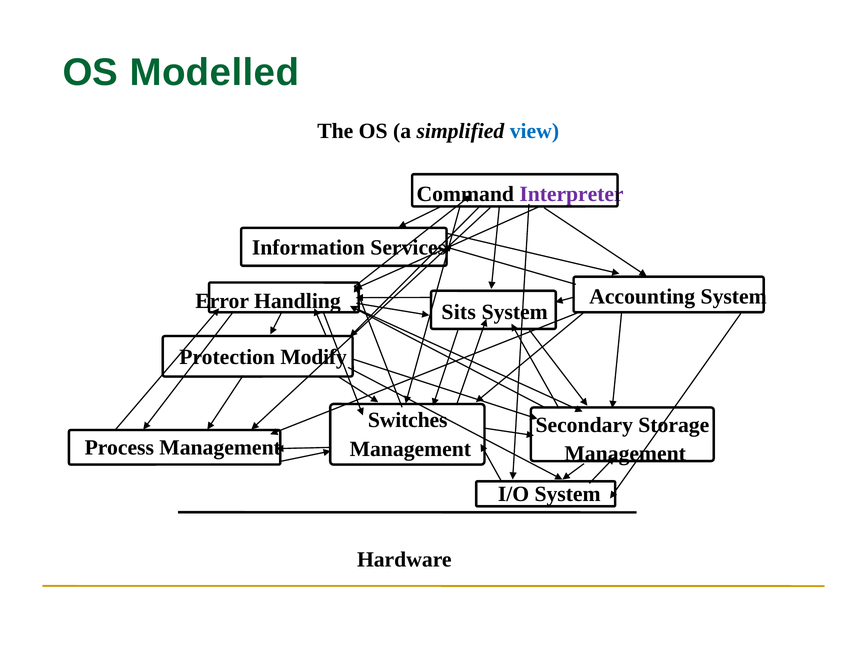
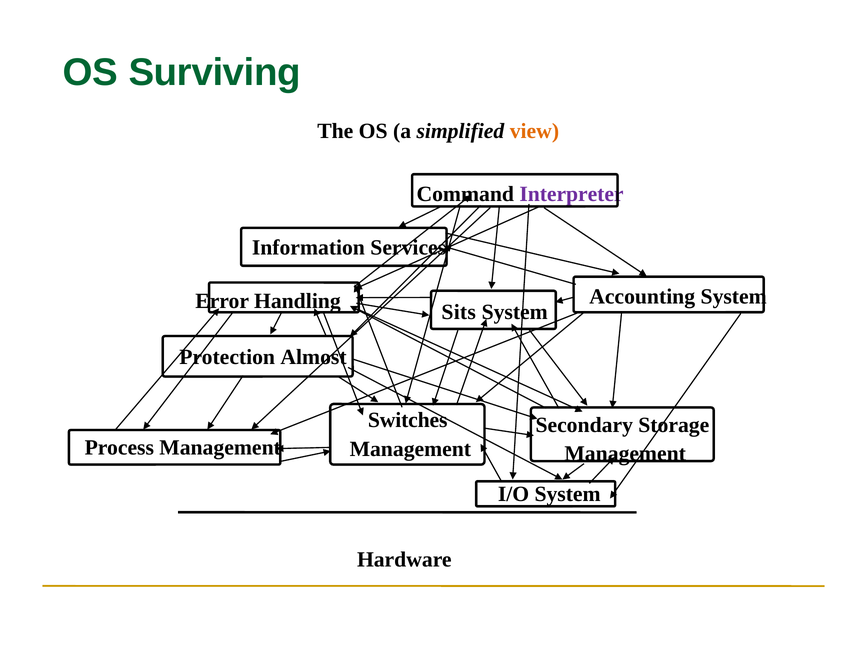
Modelled: Modelled -> Surviving
view colour: blue -> orange
Modify: Modify -> Almost
